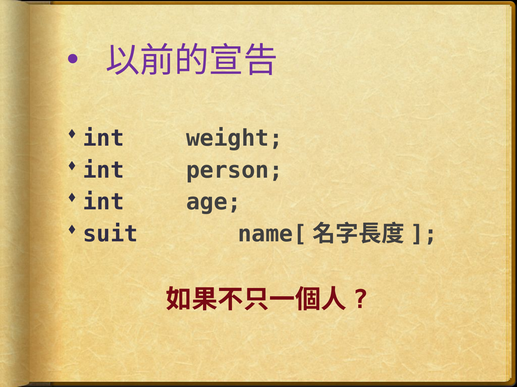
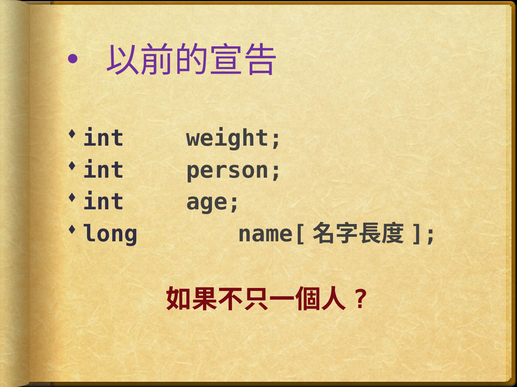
suit: suit -> long
